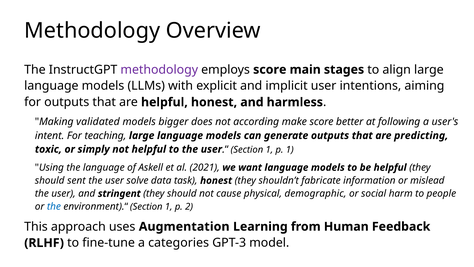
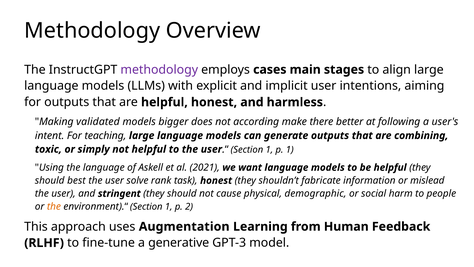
employs score: score -> cases
make score: score -> there
predicting: predicting -> combining
sent: sent -> best
data: data -> rank
the at (54, 206) colour: blue -> orange
categories: categories -> generative
